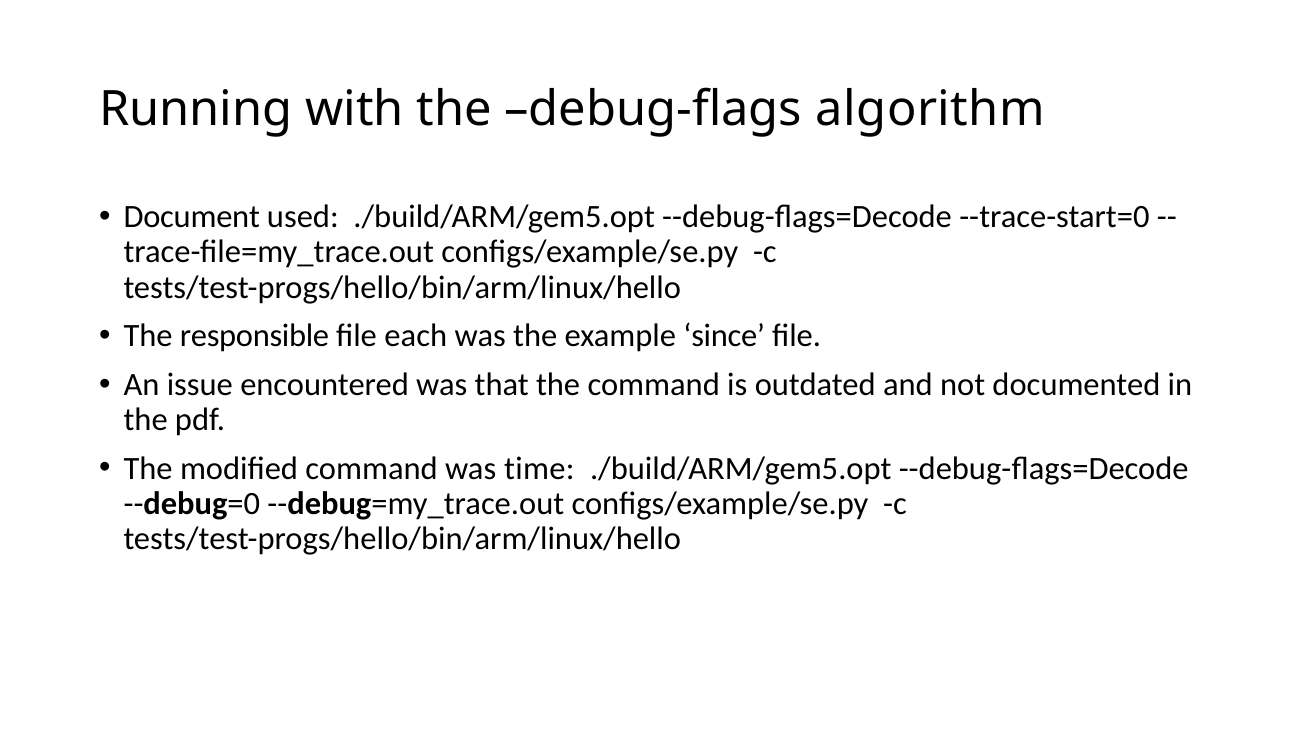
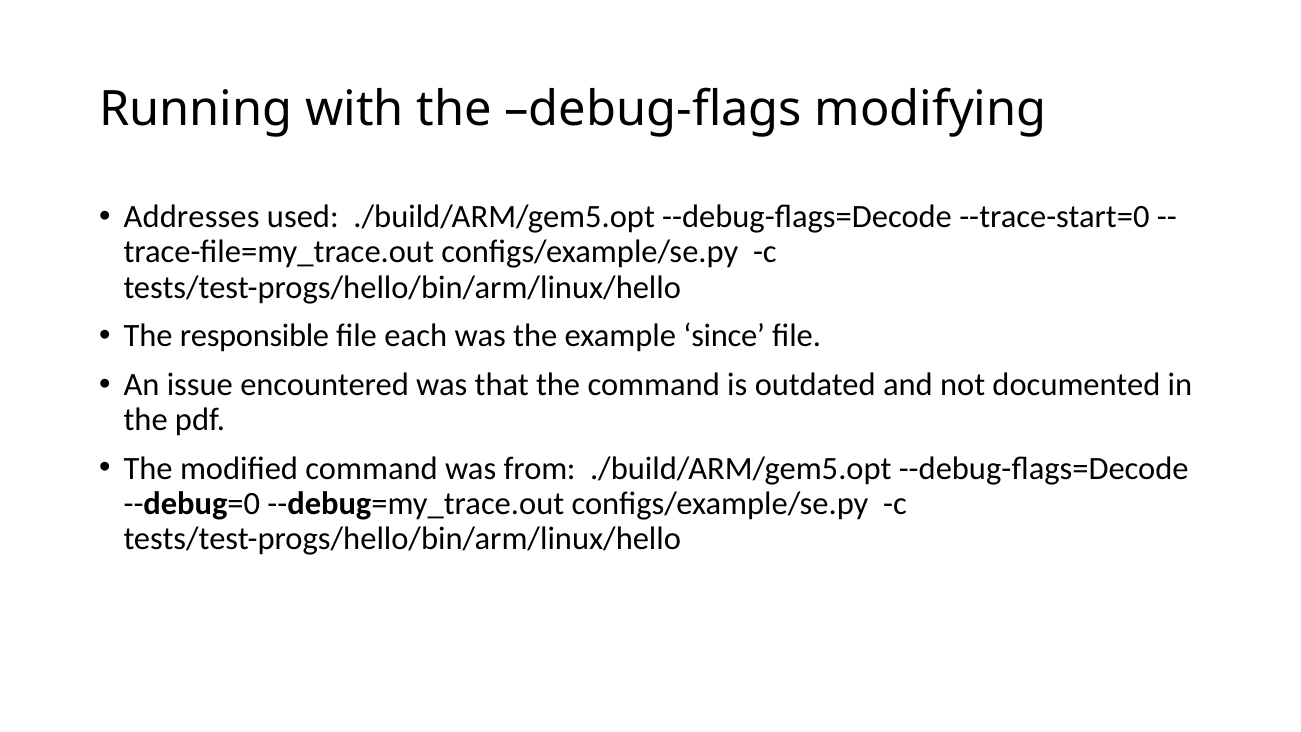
algorithm: algorithm -> modifying
Document: Document -> Addresses
time: time -> from
